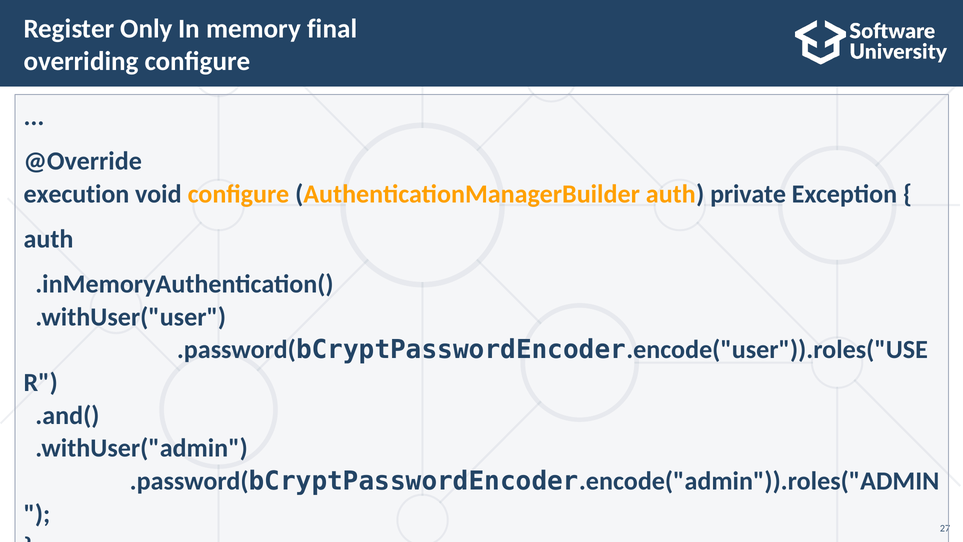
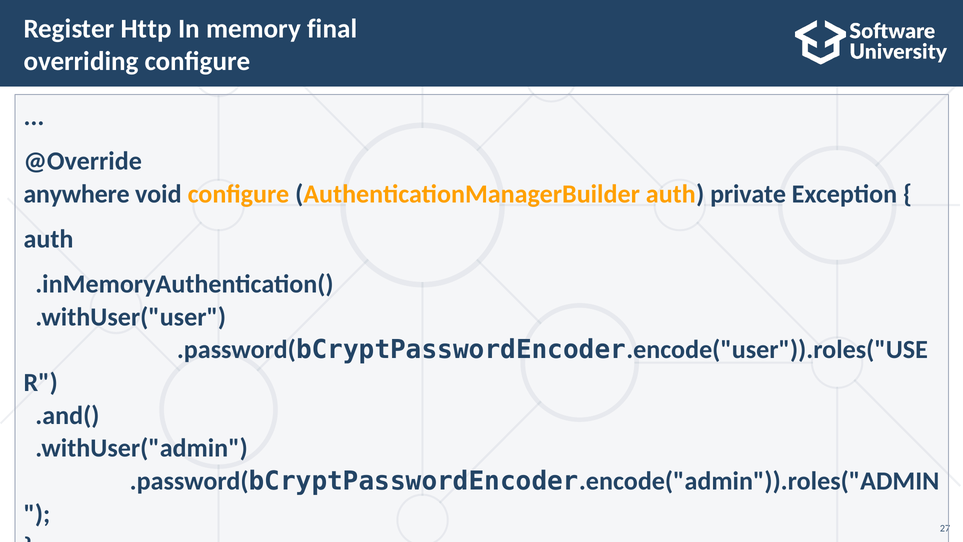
Only: Only -> Http
execution: execution -> anywhere
